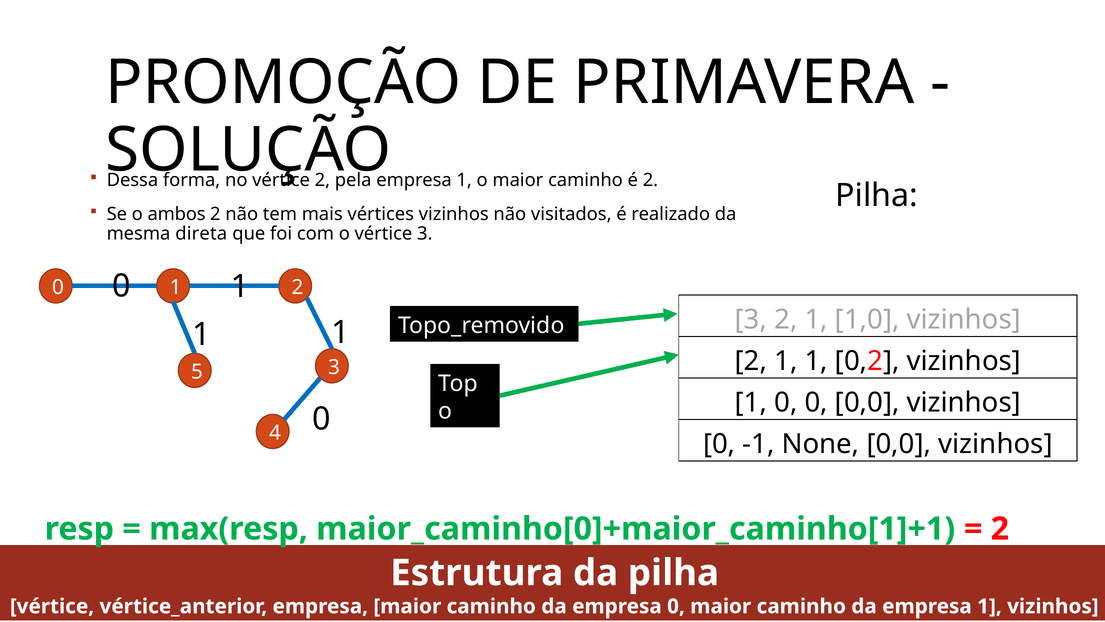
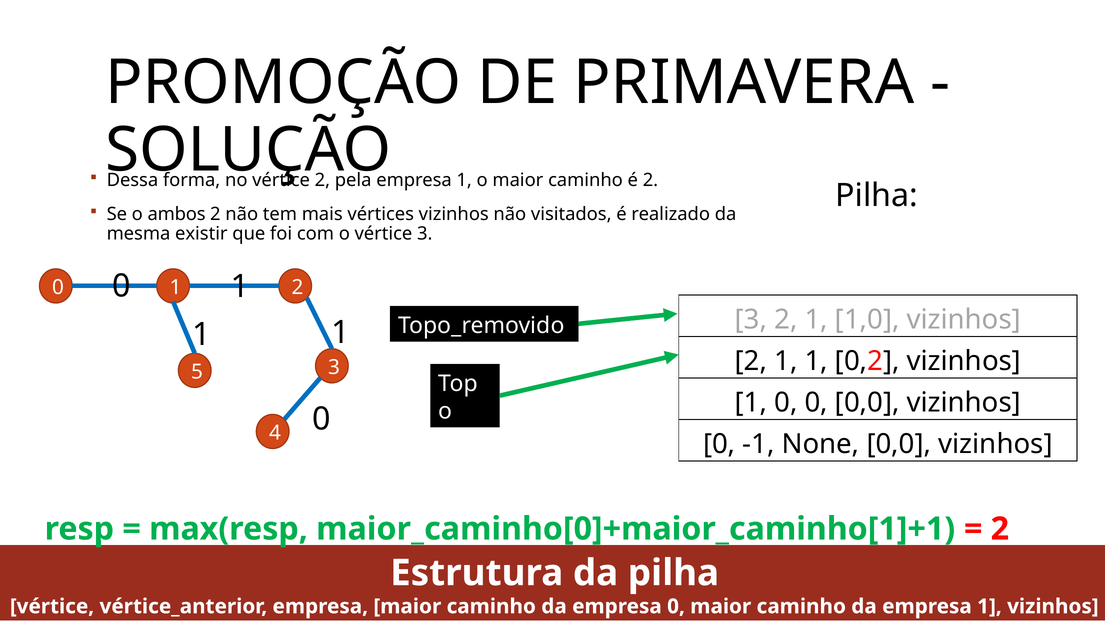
direta: direta -> existir
